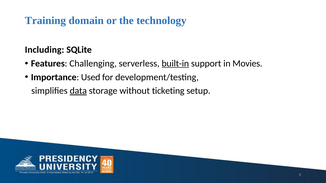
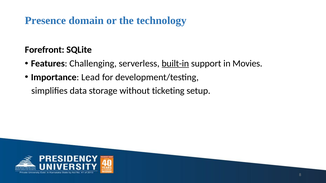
Training: Training -> Presence
Including: Including -> Forefront
Used: Used -> Lead
data underline: present -> none
